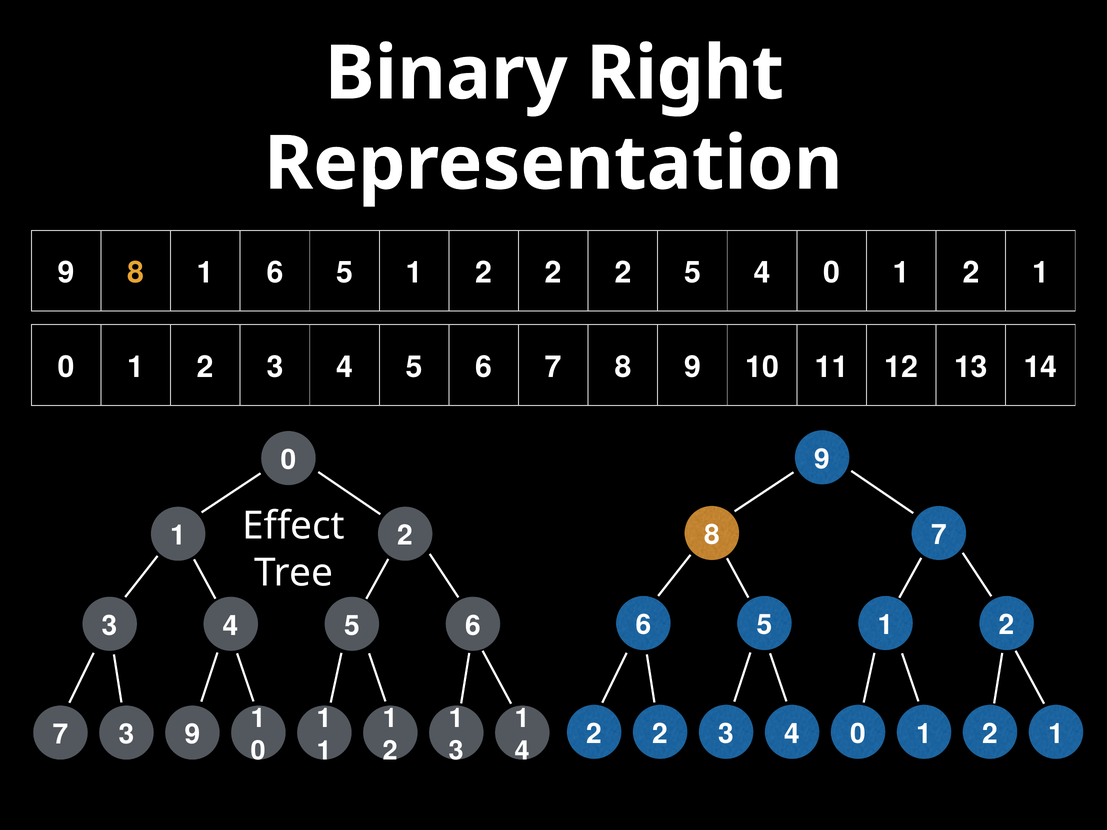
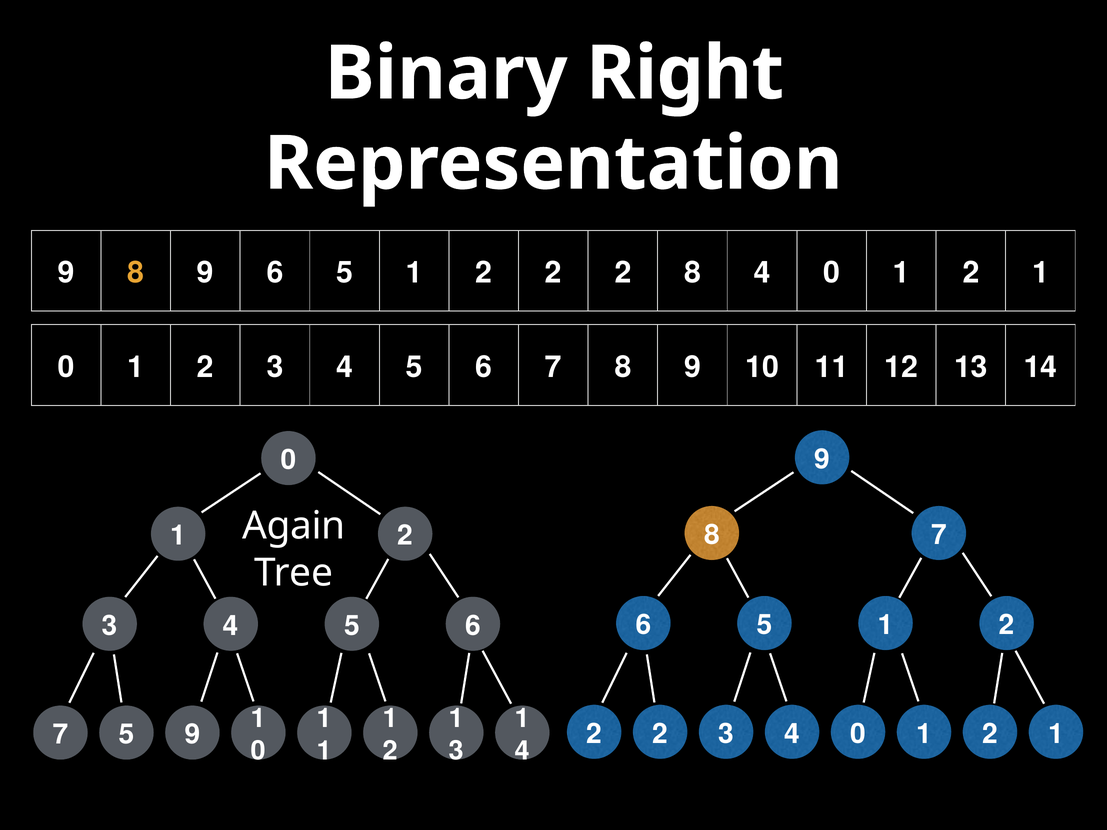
9 8 1: 1 -> 9
2 5: 5 -> 8
Effect: Effect -> Again
7 3: 3 -> 5
